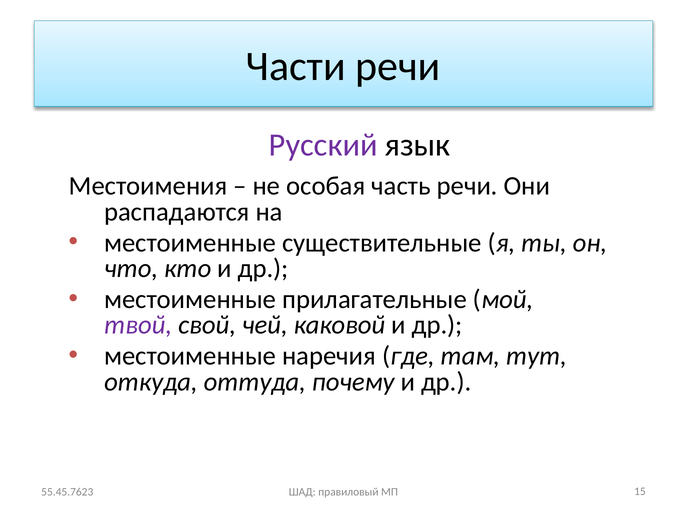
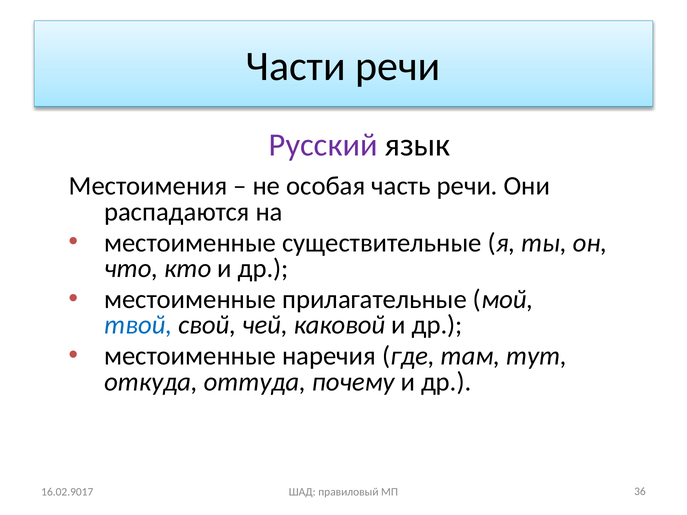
твой colour: purple -> blue
55.45.7623: 55.45.7623 -> 16.02.9017
15: 15 -> 36
